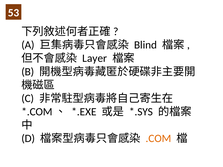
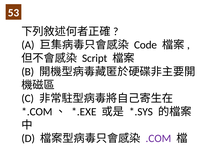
Blind: Blind -> Code
Layer: Layer -> Script
.COM colour: orange -> purple
